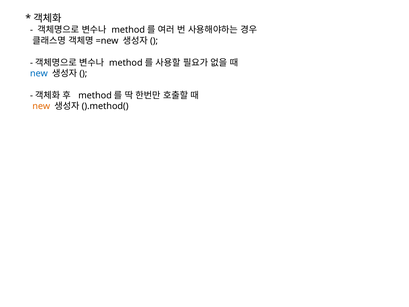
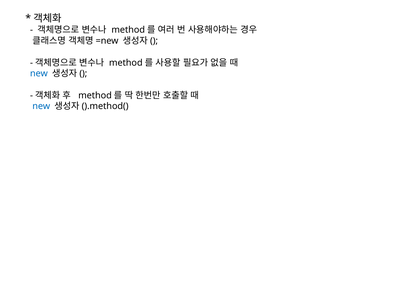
new at (41, 106) colour: orange -> blue
